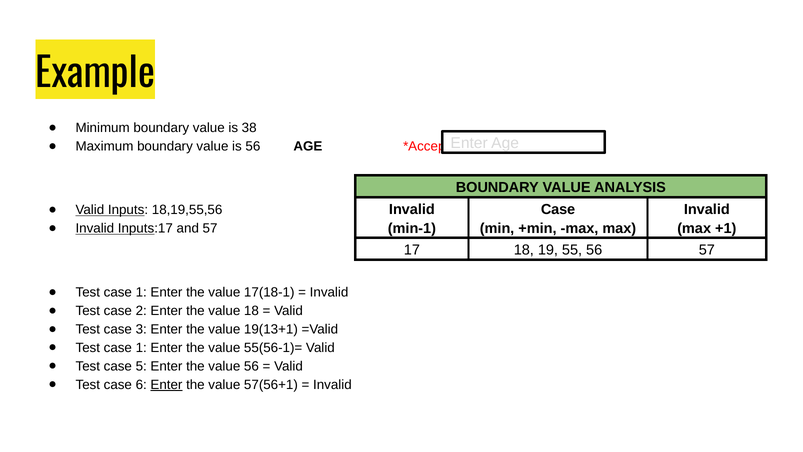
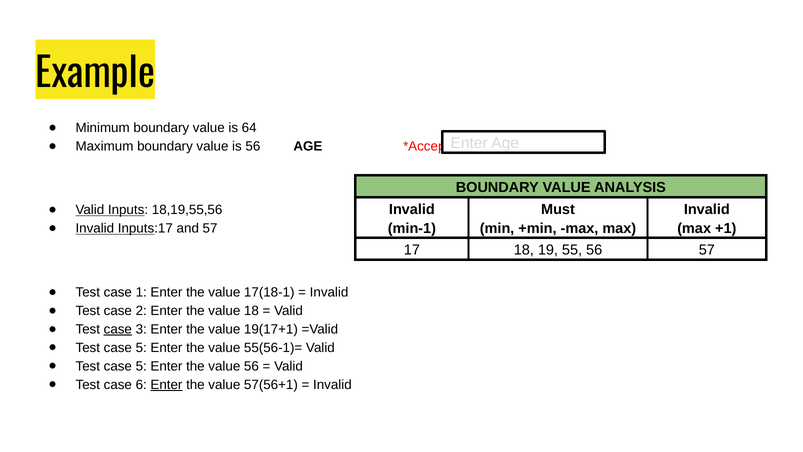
38: 38 -> 64
Case at (558, 209): Case -> Must
case at (118, 329) underline: none -> present
19(13+1: 19(13+1 -> 19(17+1
1 at (141, 347): 1 -> 5
